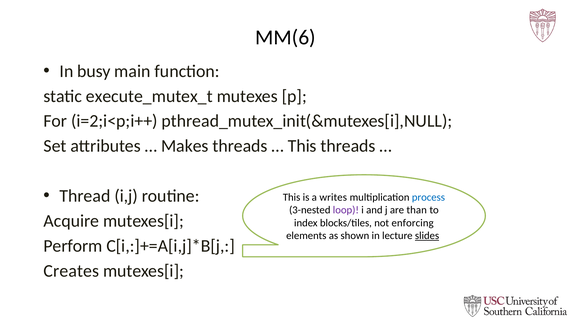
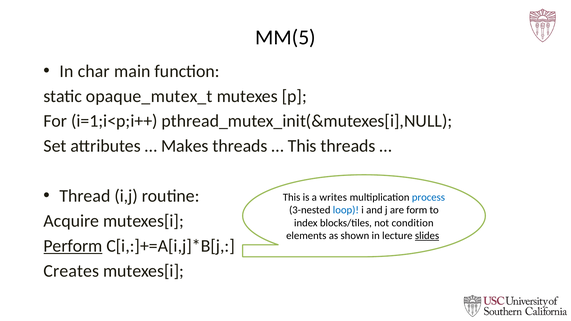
MM(6: MM(6 -> MM(5
busy: busy -> char
execute_mutex_t: execute_mutex_t -> opaque_mutex_t
i=2;i<p;i++: i=2;i<p;i++ -> i=1;i<p;i++
loop colour: purple -> blue
than: than -> form
enforcing: enforcing -> condition
Perform underline: none -> present
